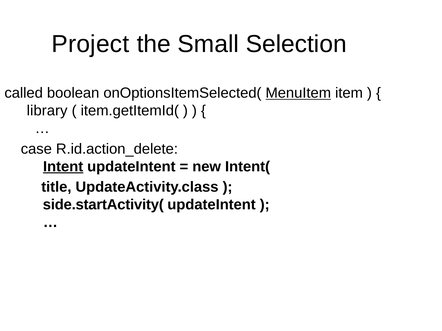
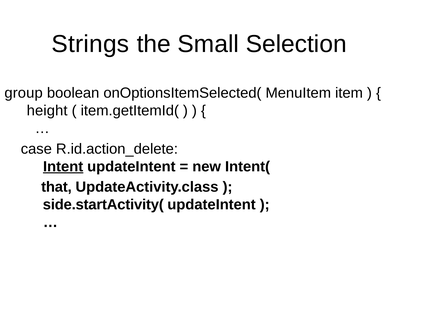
Project: Project -> Strings
called: called -> group
MenuItem underline: present -> none
library: library -> height
title: title -> that
